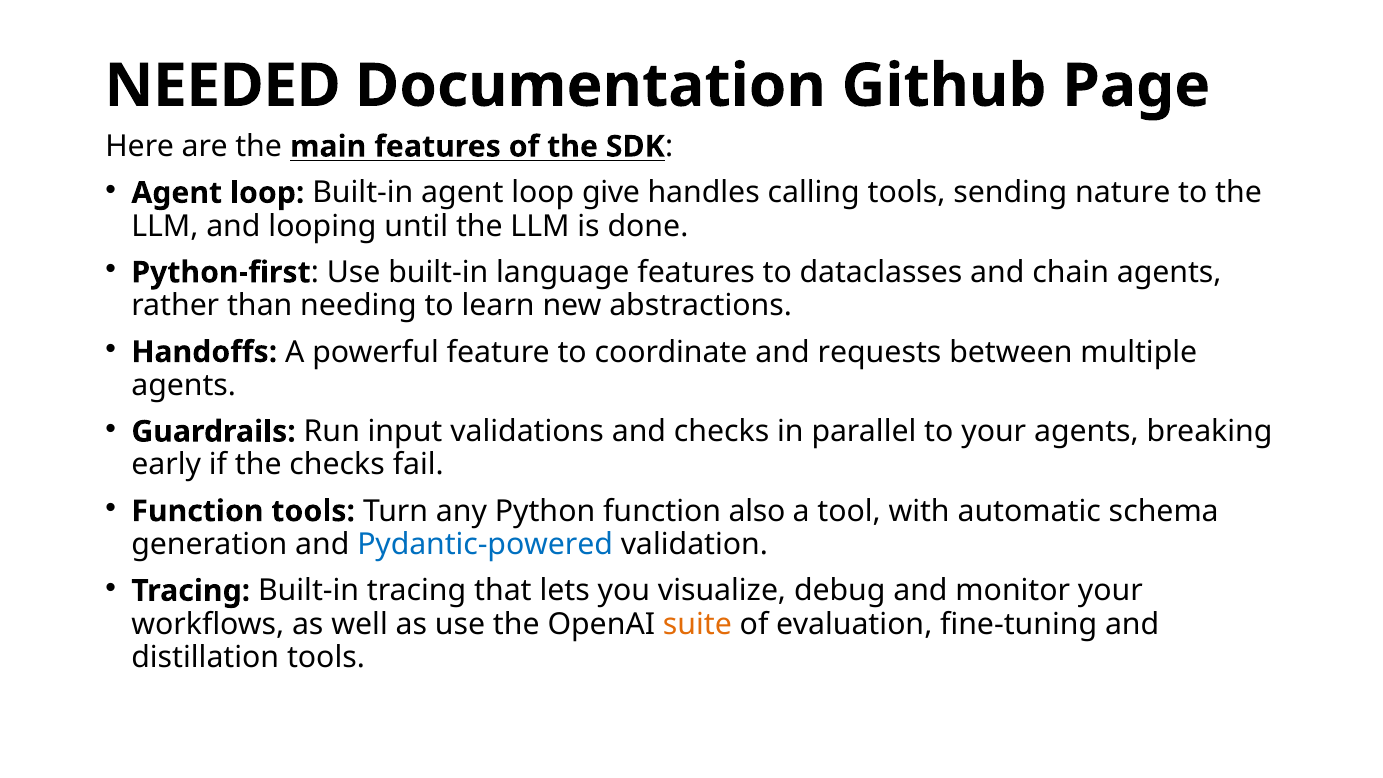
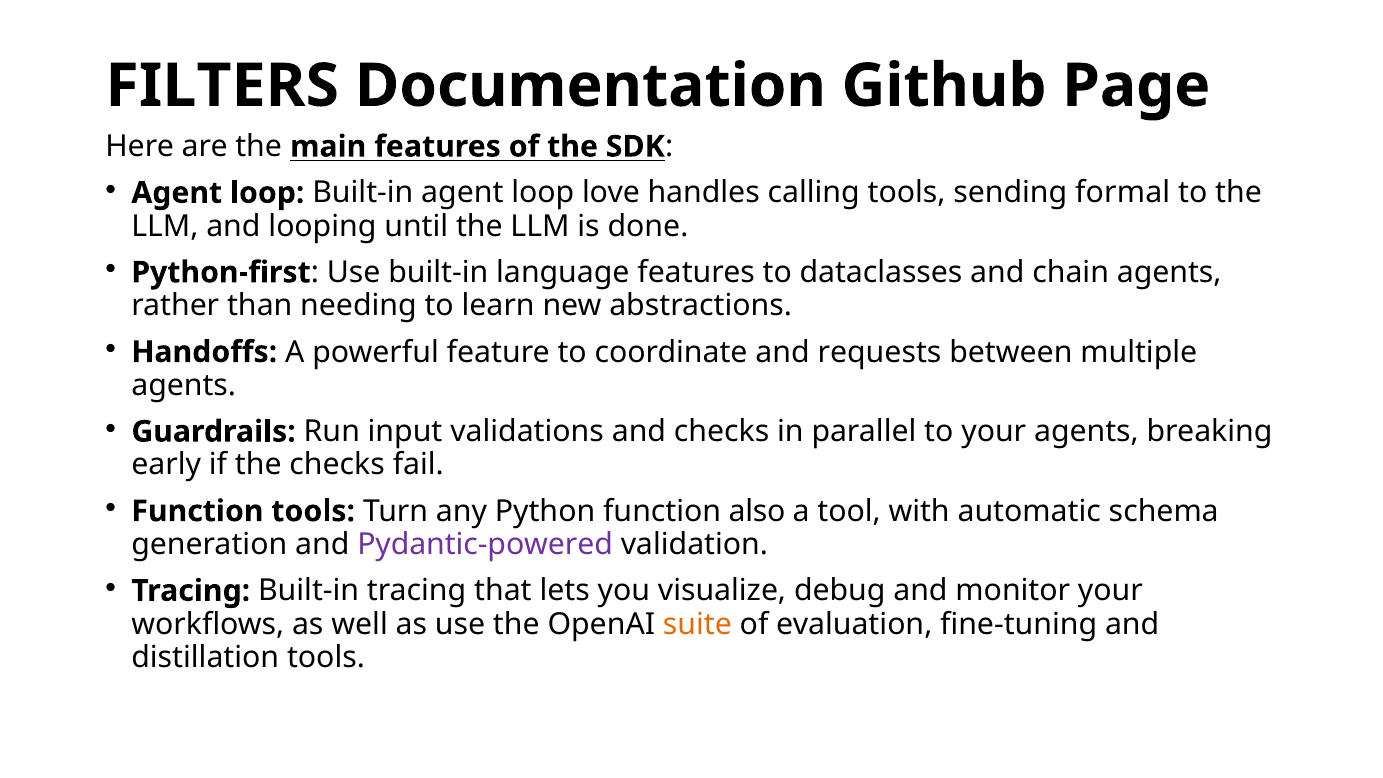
NEEDED: NEEDED -> FILTERS
give: give -> love
nature: nature -> formal
Pydantic-powered colour: blue -> purple
